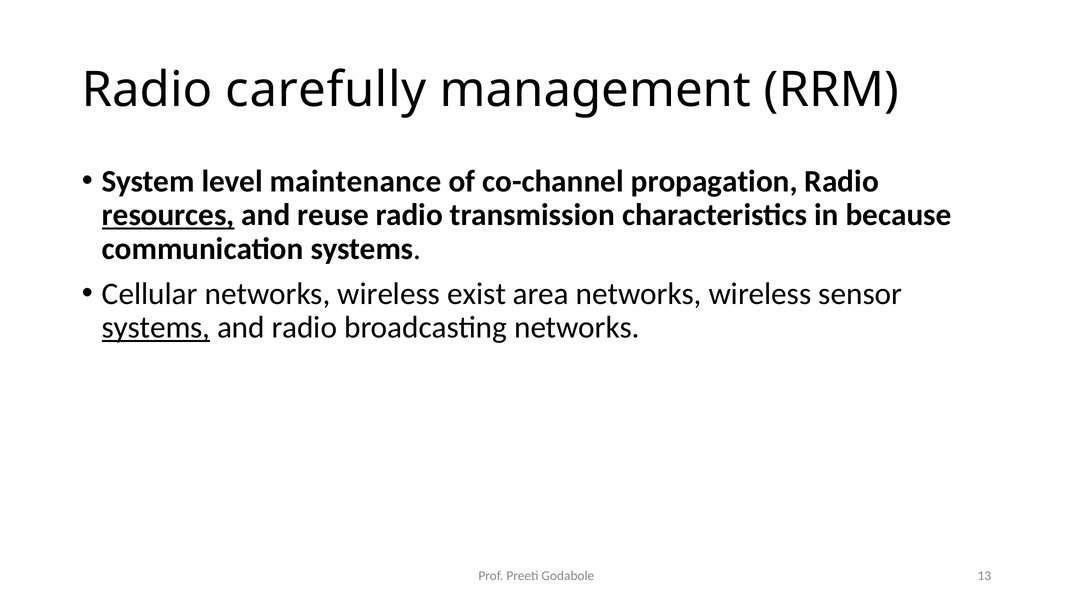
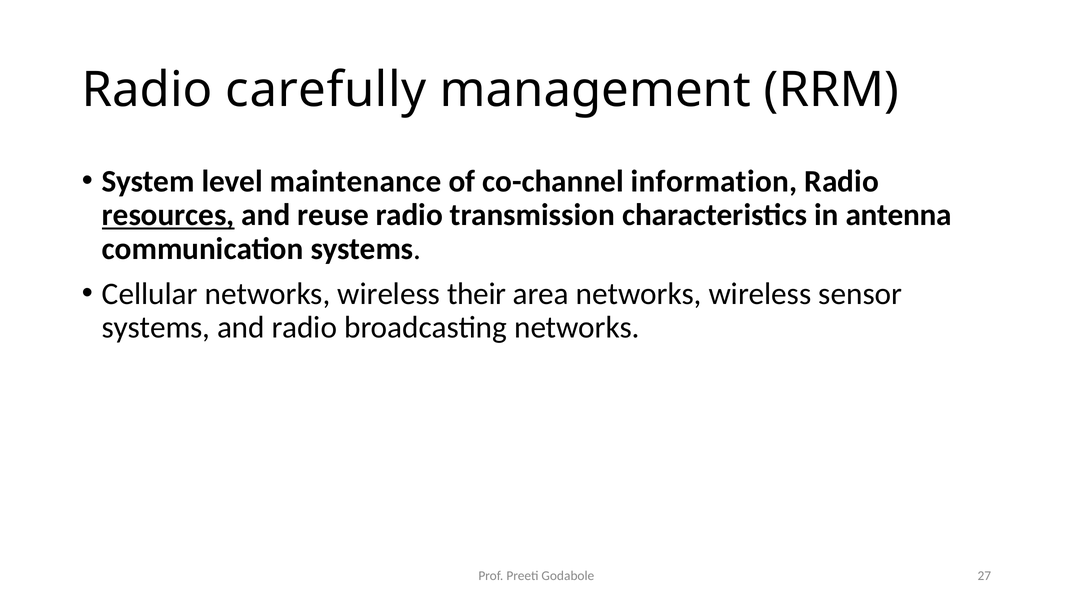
propagation: propagation -> information
because: because -> antenna
exist: exist -> their
systems at (156, 328) underline: present -> none
13: 13 -> 27
